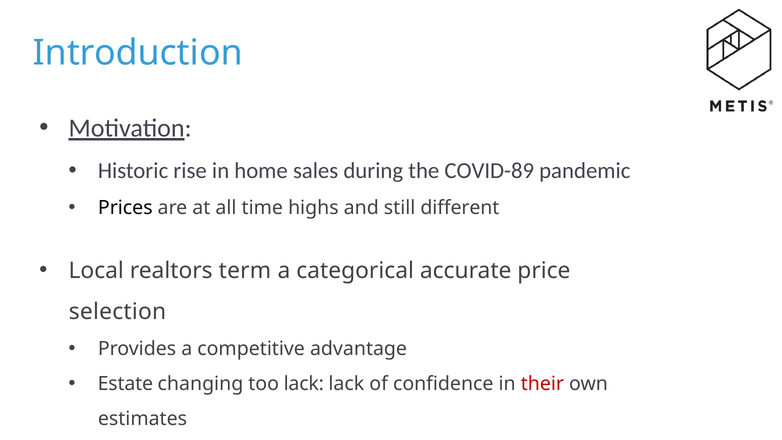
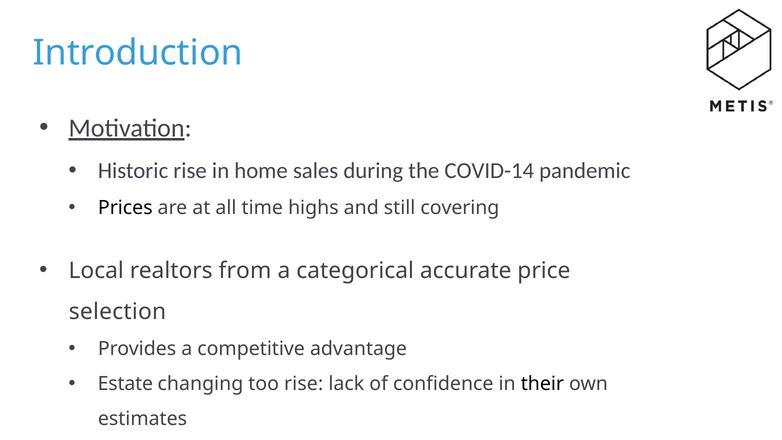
COVID-89: COVID-89 -> COVID-14
different: different -> covering
term: term -> from
too lack: lack -> rise
their colour: red -> black
